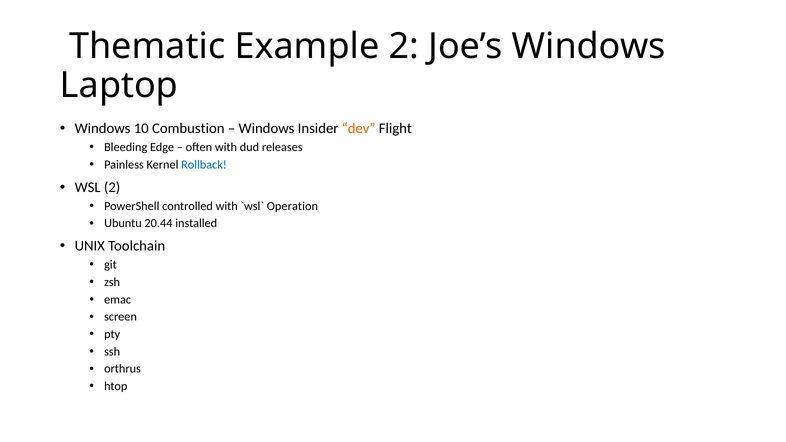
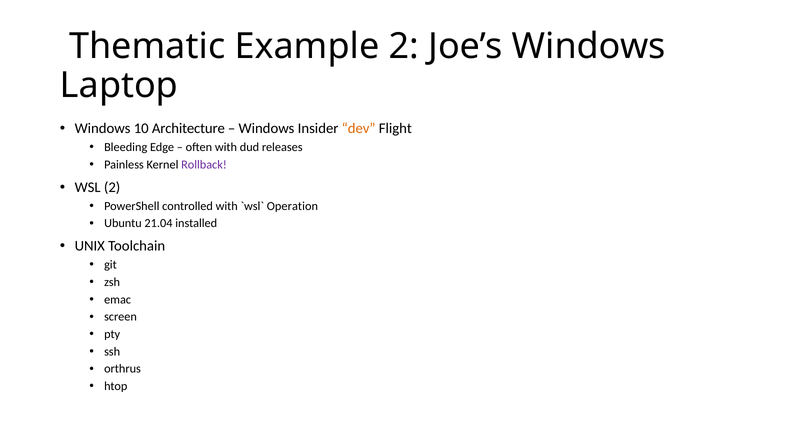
Combustion: Combustion -> Architecture
Rollback colour: blue -> purple
20.44: 20.44 -> 21.04
